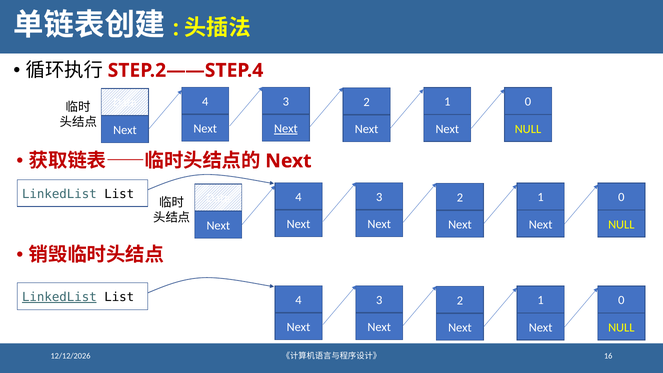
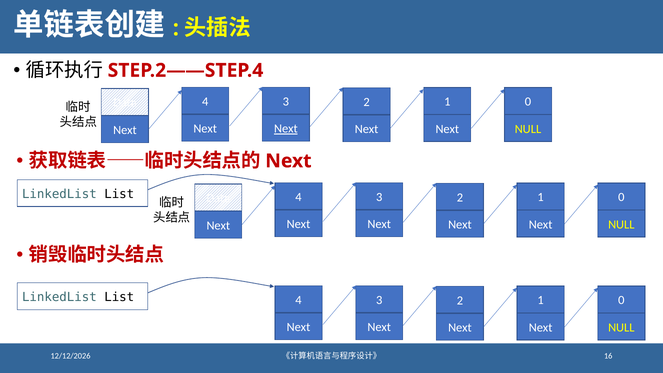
LinkedList at (59, 297) underline: present -> none
